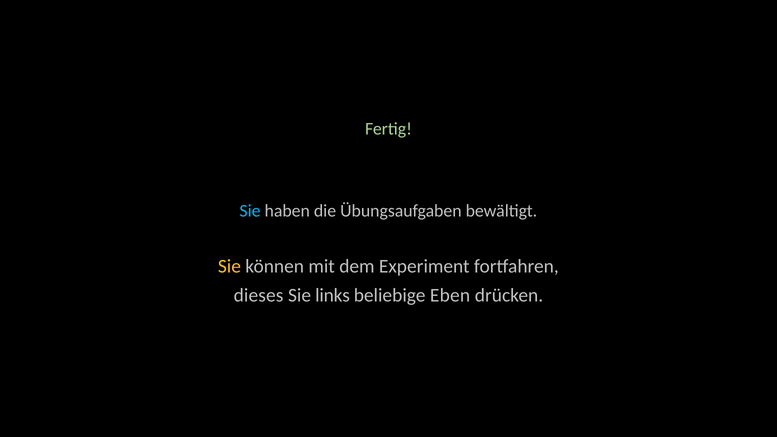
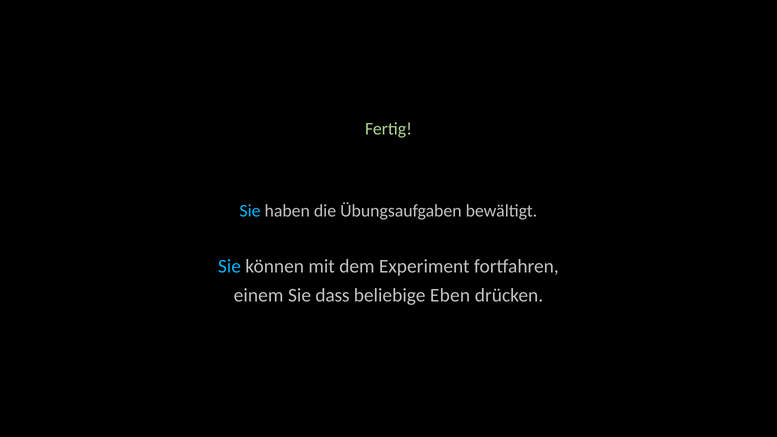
Sie at (229, 266) colour: yellow -> light blue
dieses: dieses -> einem
links: links -> dass
